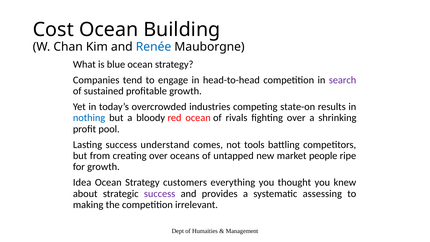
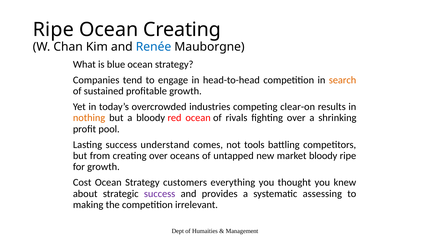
Cost at (53, 30): Cost -> Ripe
Ocean Building: Building -> Creating
search colour: purple -> orange
state-on: state-on -> clear-on
nothing colour: blue -> orange
market people: people -> bloody
Idea: Idea -> Cost
